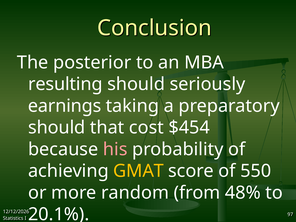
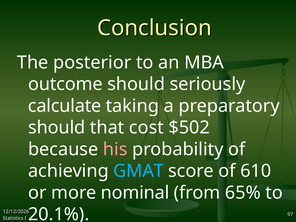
resulting: resulting -> outcome
earnings: earnings -> calculate
$454: $454 -> $502
GMAT colour: yellow -> light blue
550: 550 -> 610
random: random -> nominal
48%: 48% -> 65%
